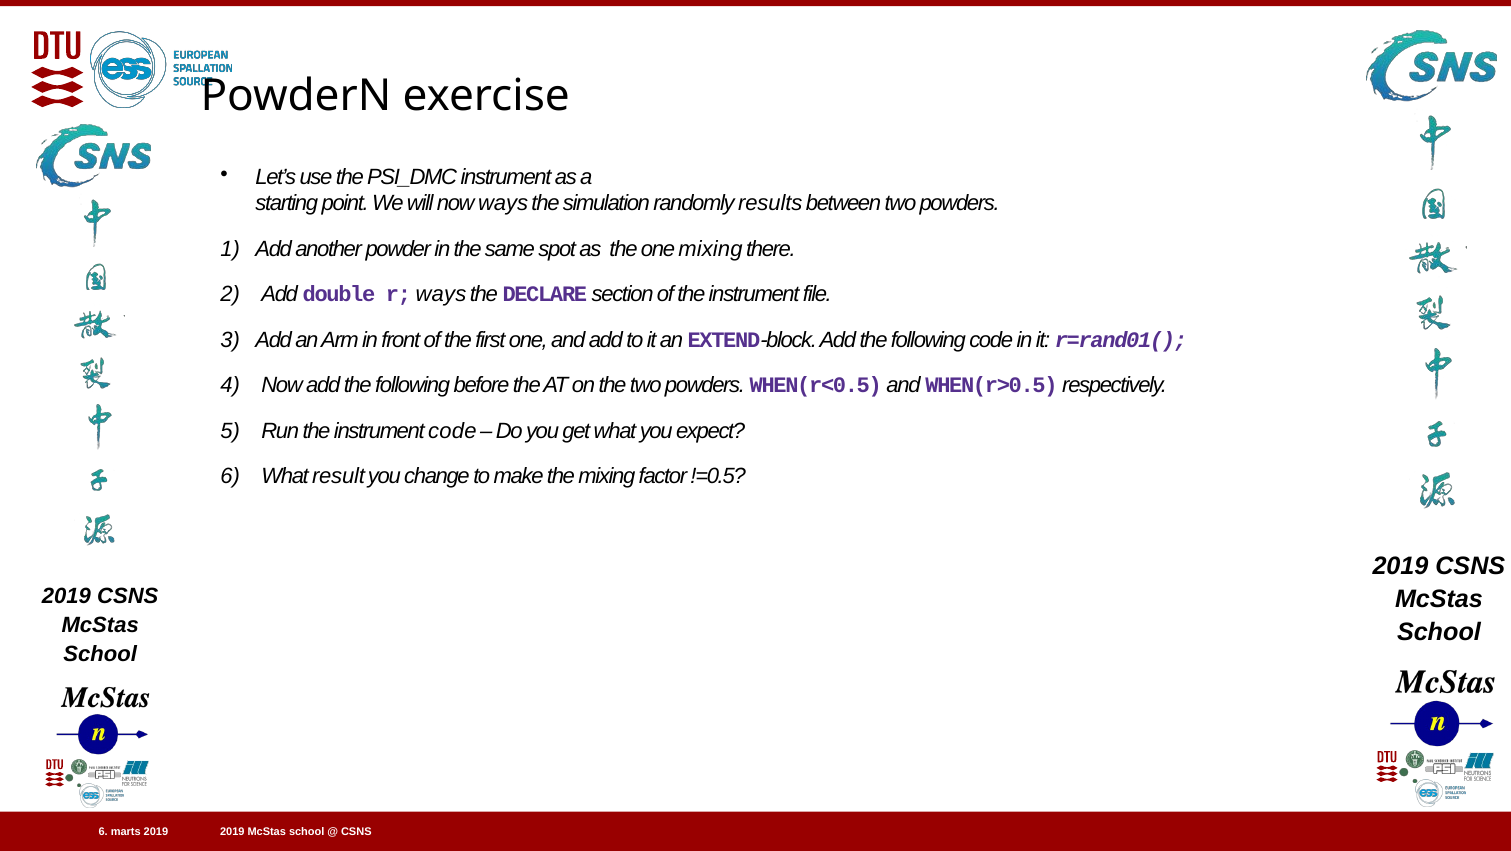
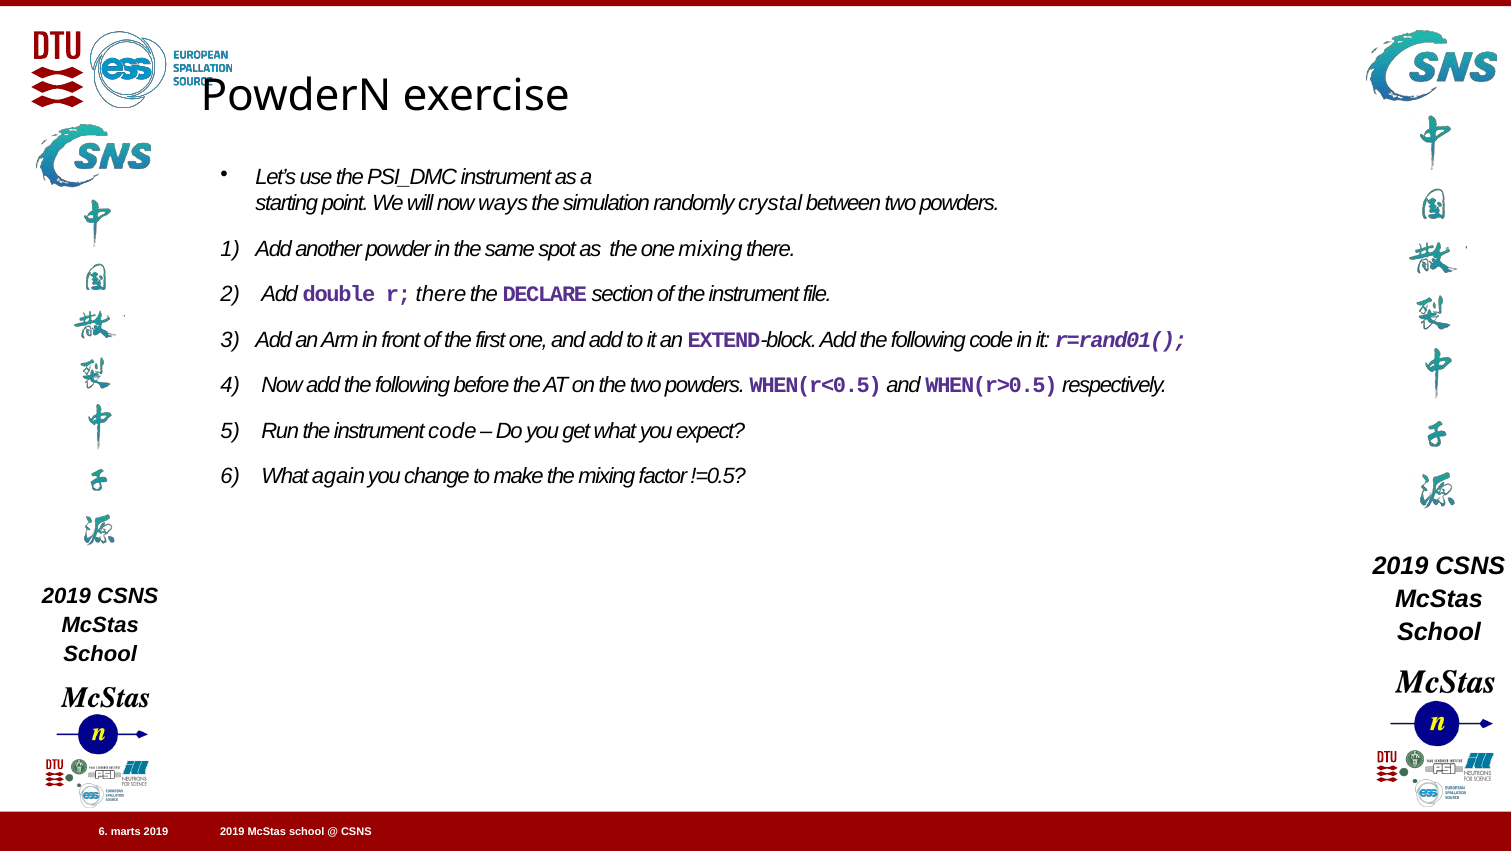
results: results -> crystal
r ways: ways -> there
result: result -> again
